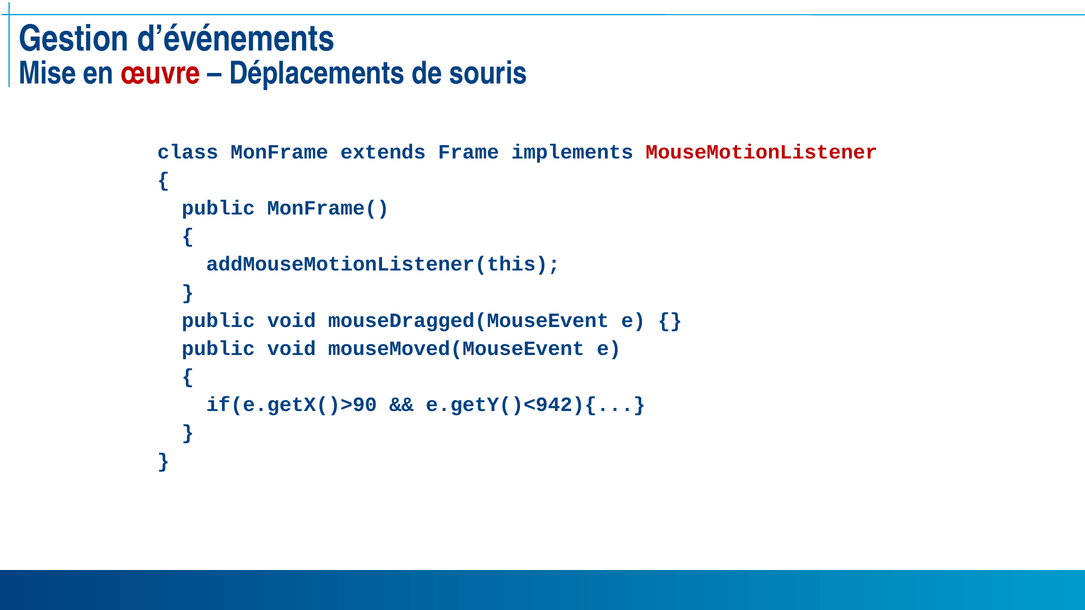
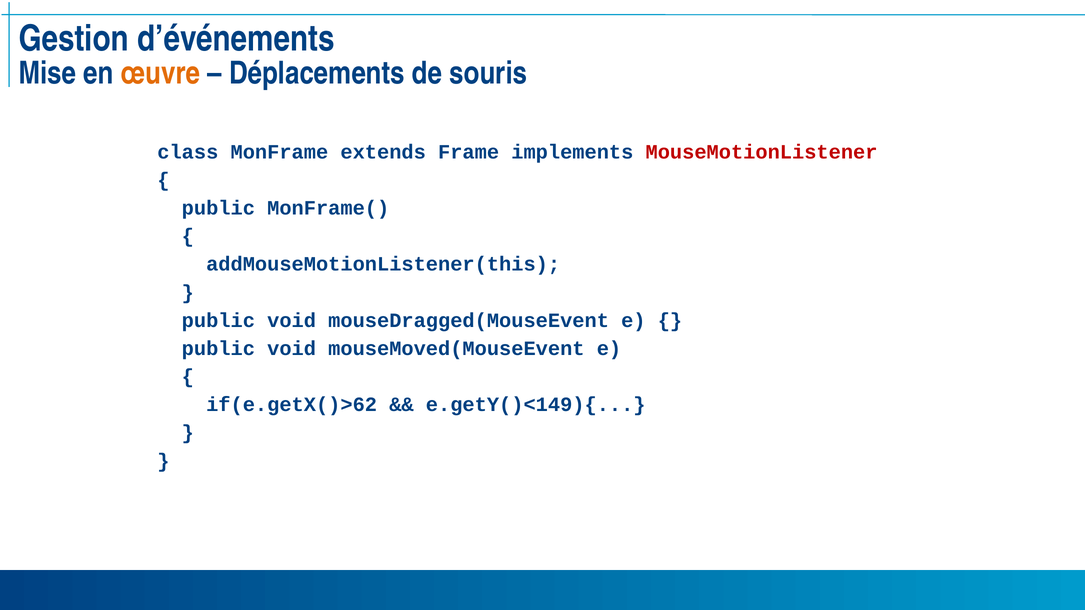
œuvre colour: red -> orange
if(e.getX()>90: if(e.getX()>90 -> if(e.getX()>62
e.getY()<942){: e.getY()<942){ -> e.getY()<149){
